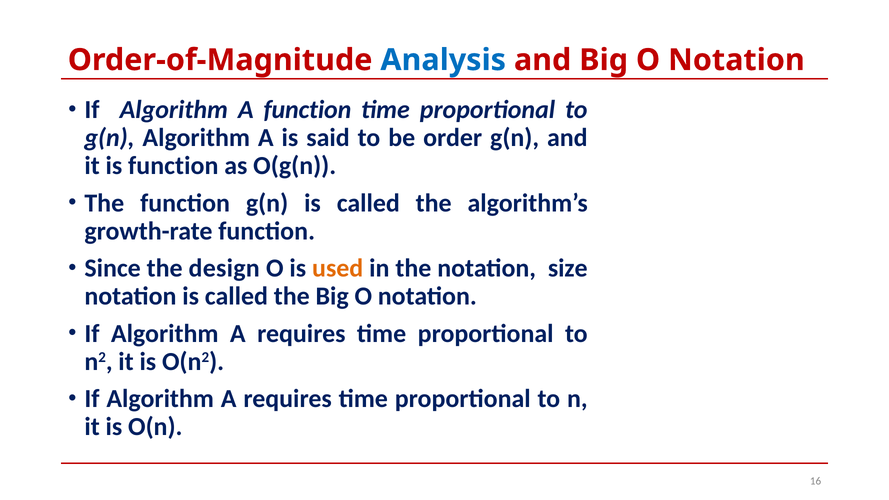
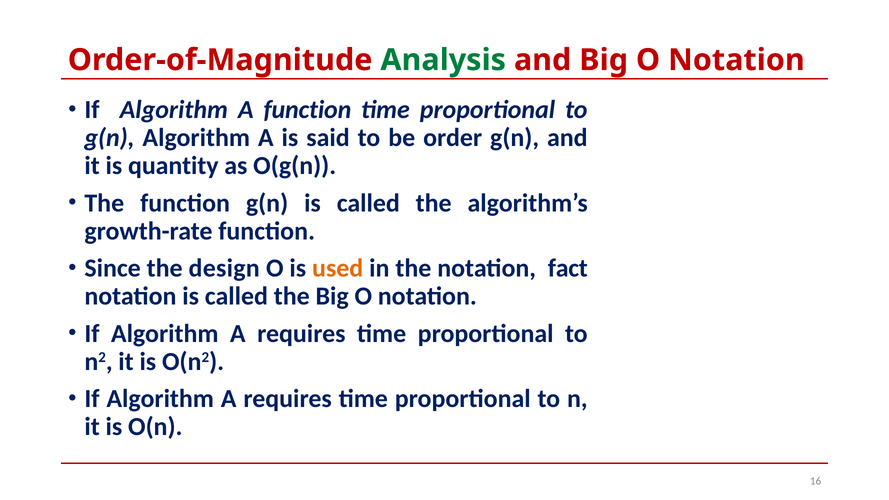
Analysis colour: blue -> green
is function: function -> quantity
size: size -> fact
